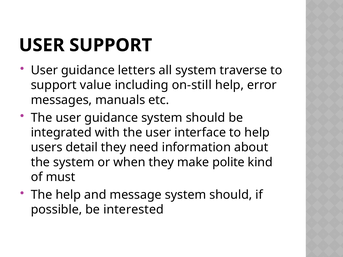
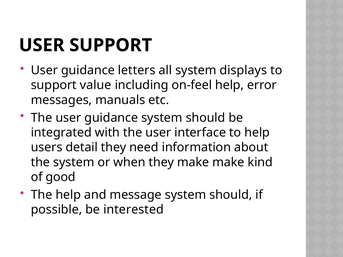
traverse: traverse -> displays
on-still: on-still -> on-feel
make polite: polite -> make
must: must -> good
